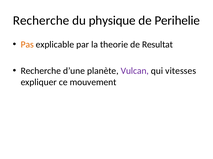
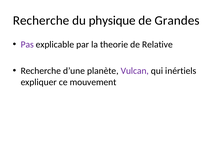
Perihelie: Perihelie -> Grandes
Pas colour: orange -> purple
Resultat: Resultat -> Relative
vitesses: vitesses -> inértiels
